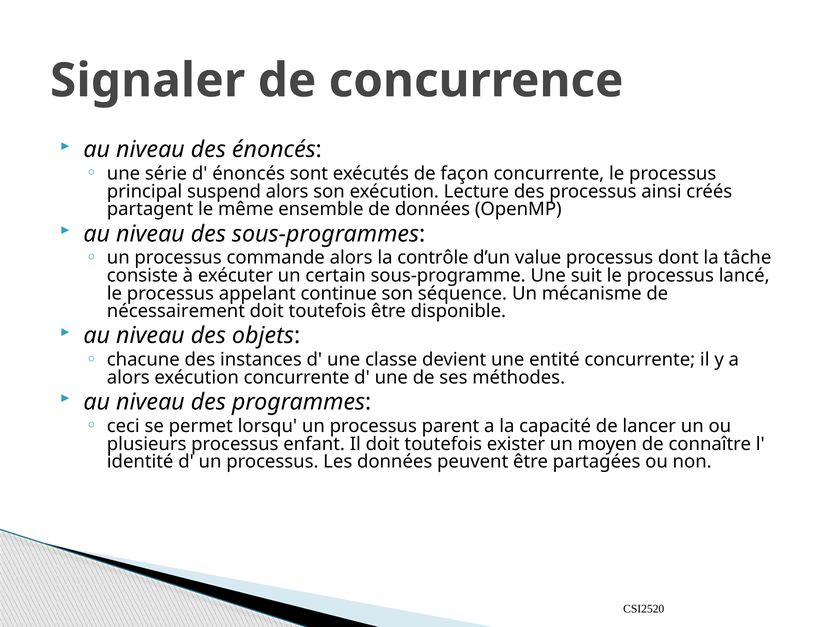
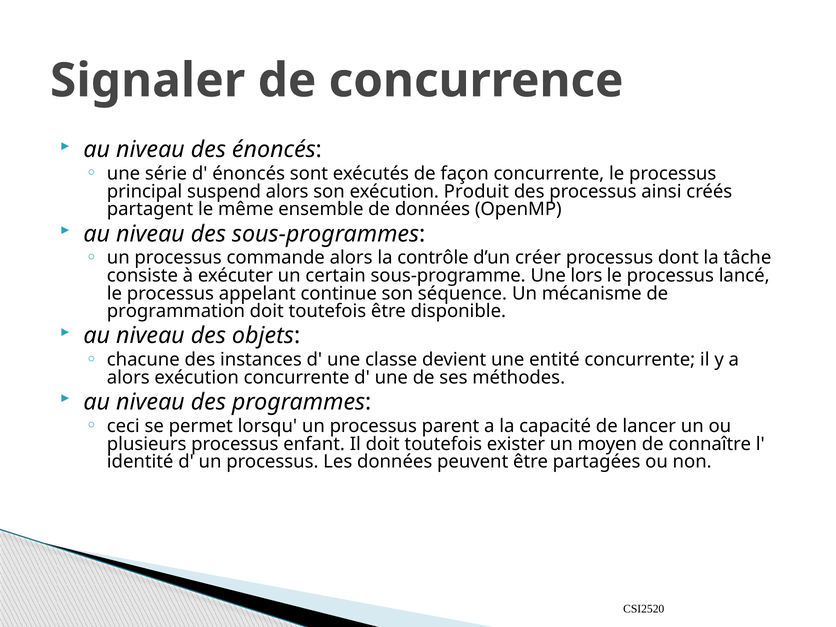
Lecture: Lecture -> Produit
value: value -> créer
suit: suit -> lors
nécessairement: nécessairement -> programmation
